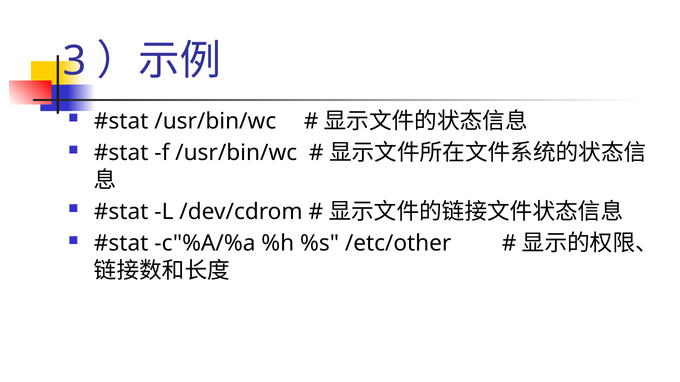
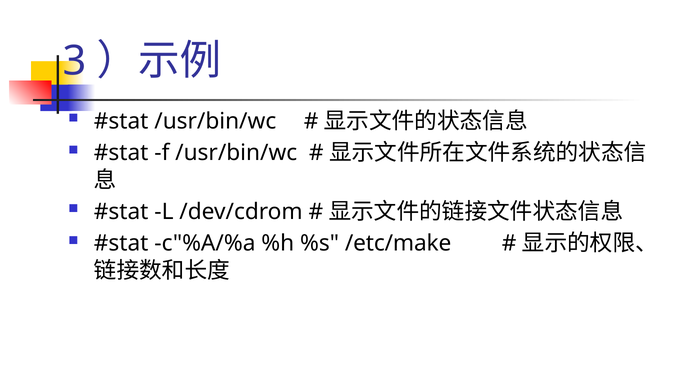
/etc/other: /etc/other -> /etc/make
